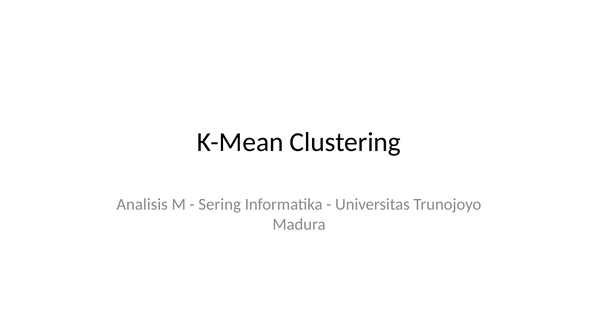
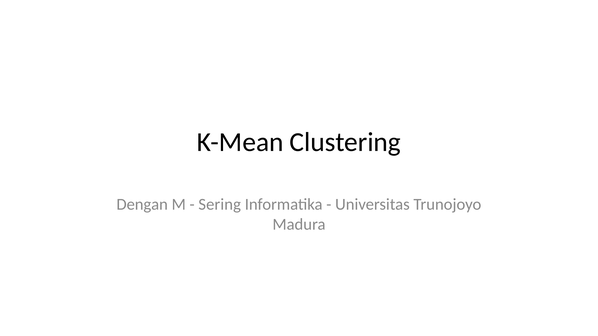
Analisis: Analisis -> Dengan
